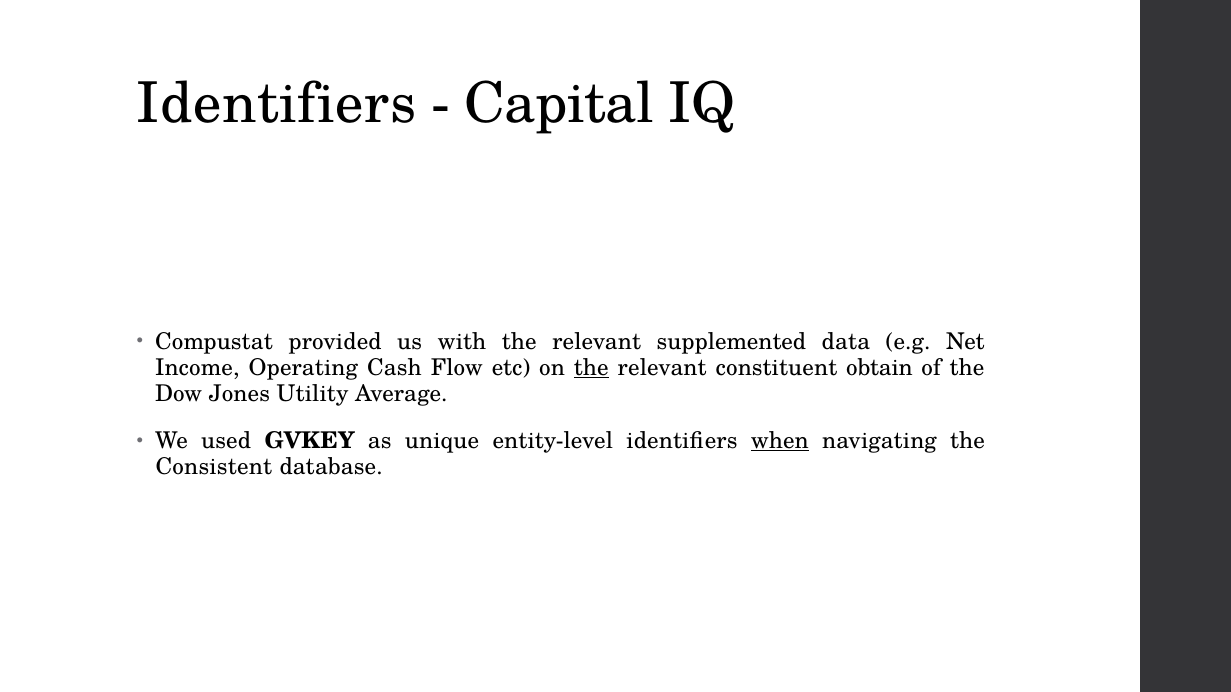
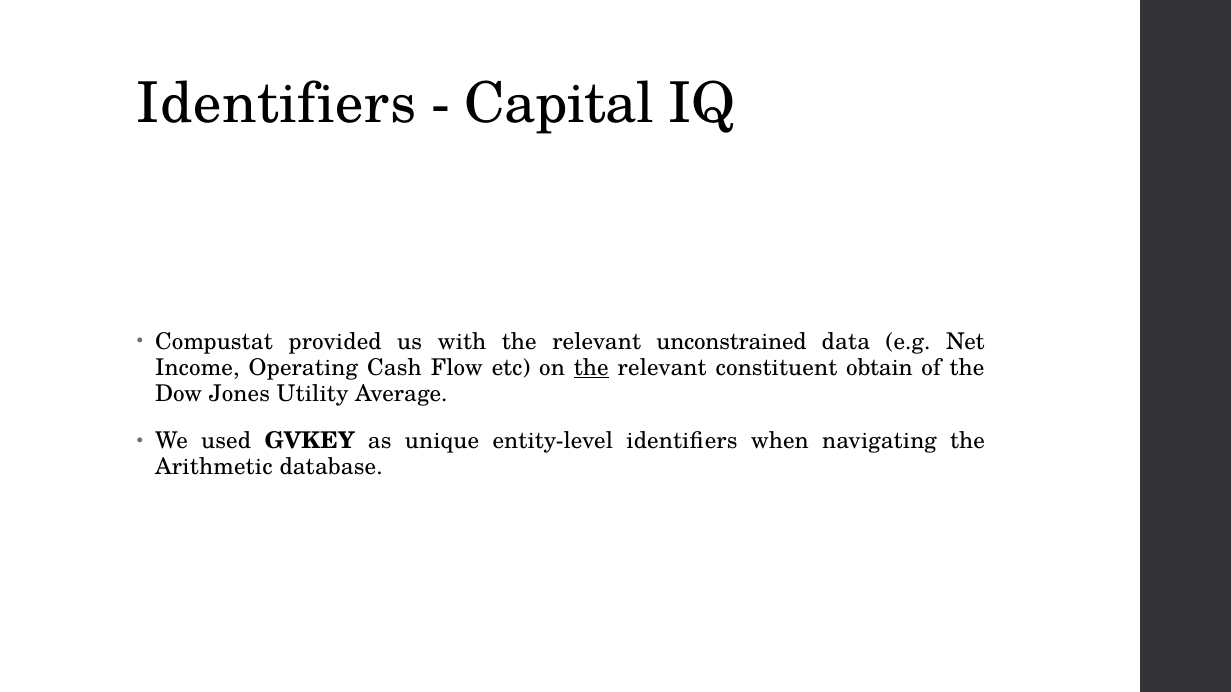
supplemented: supplemented -> unconstrained
when underline: present -> none
Consistent: Consistent -> Arithmetic
